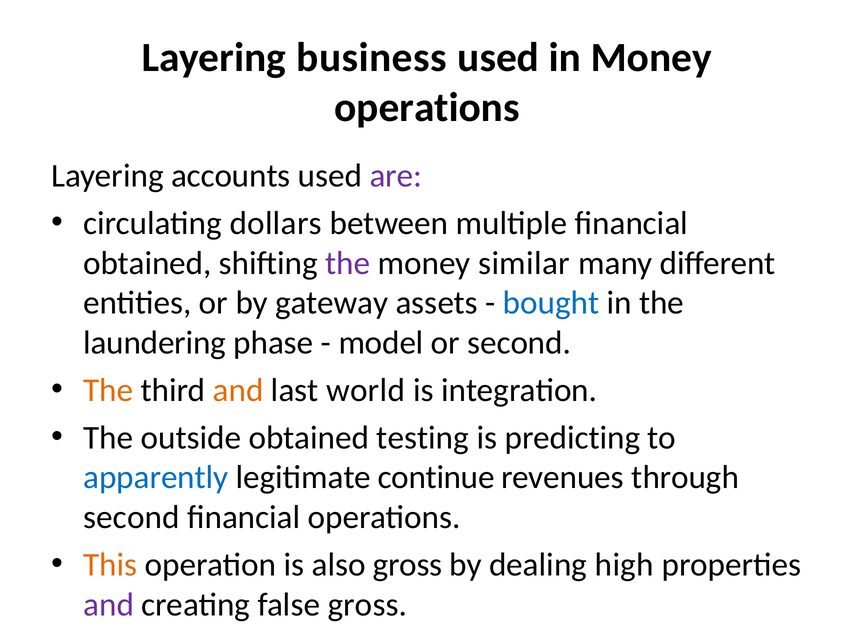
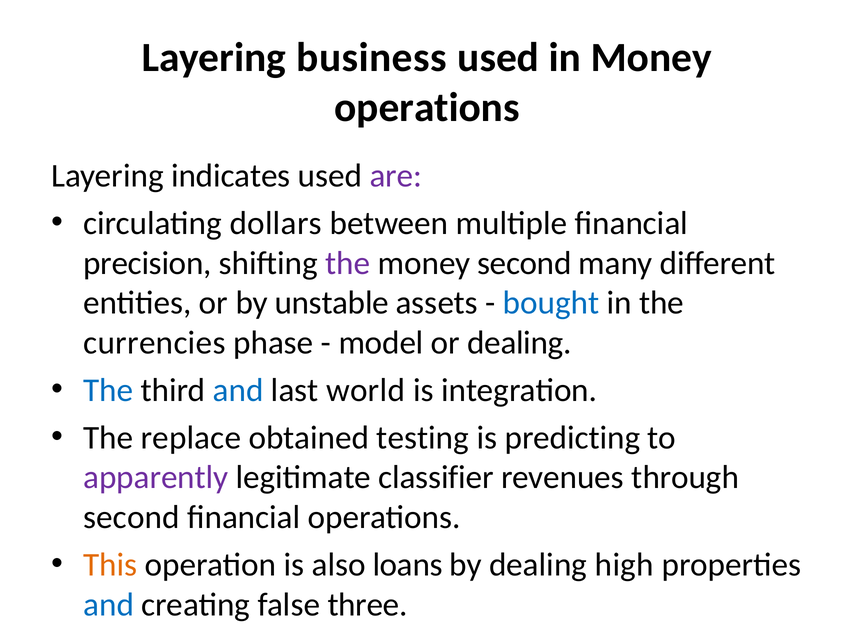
accounts: accounts -> indicates
obtained at (147, 263): obtained -> precision
money similar: similar -> second
gateway: gateway -> unstable
laundering: laundering -> currencies
or second: second -> dealing
The at (108, 391) colour: orange -> blue
and at (238, 391) colour: orange -> blue
outside: outside -> replace
apparently colour: blue -> purple
continue: continue -> classifier
also gross: gross -> loans
and at (109, 605) colour: purple -> blue
false gross: gross -> three
